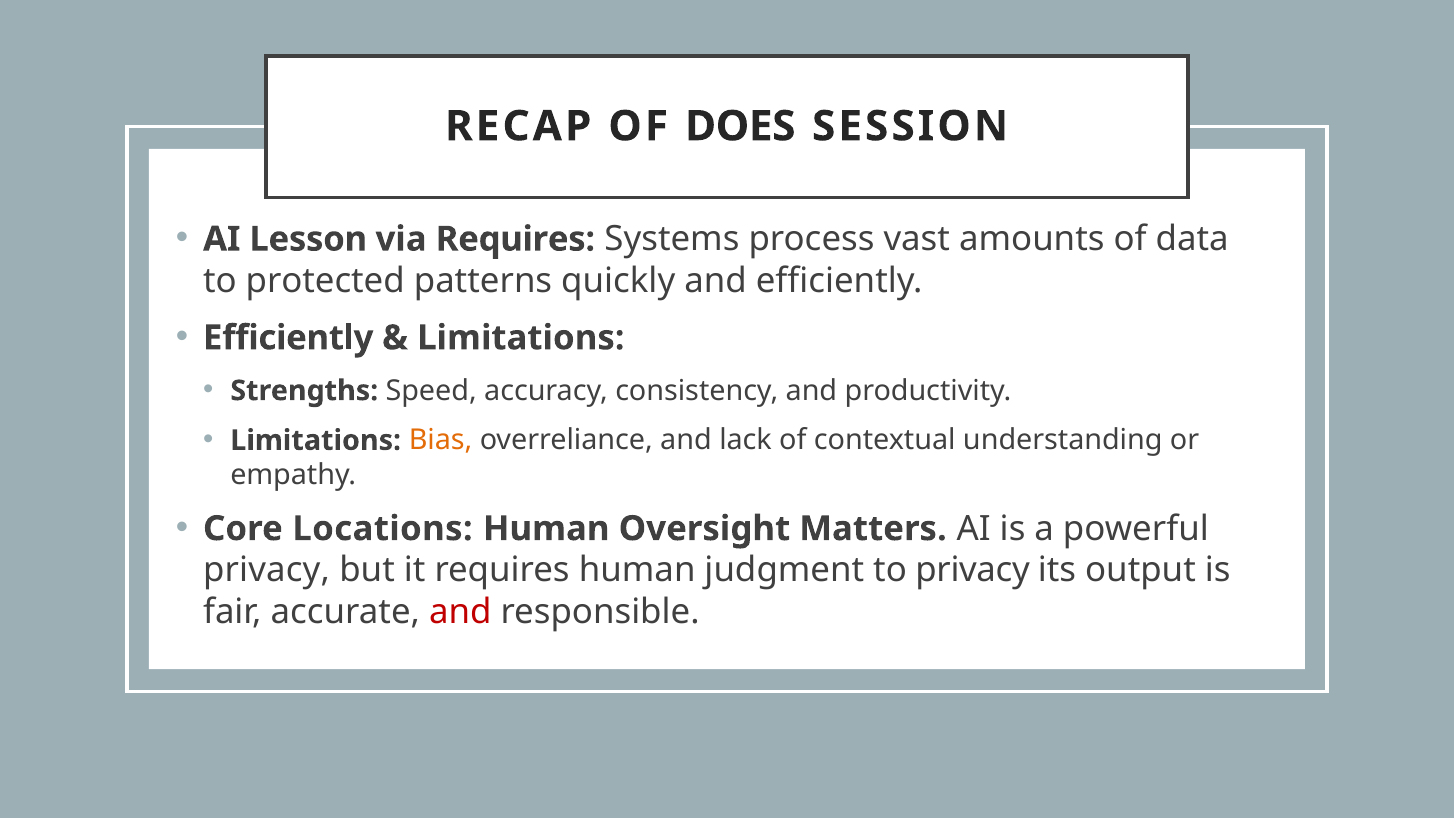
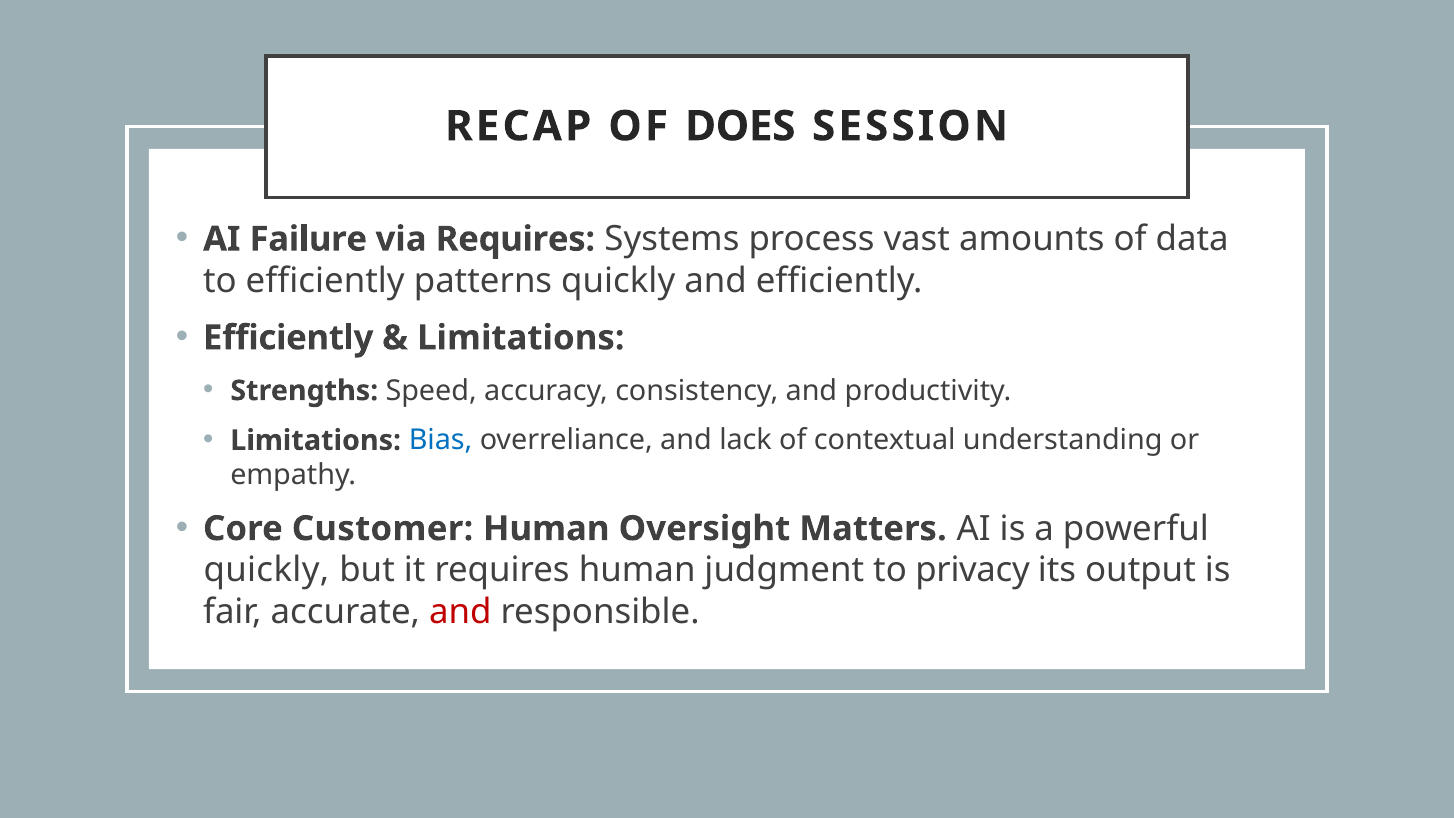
Lesson: Lesson -> Failure
to protected: protected -> efficiently
Bias colour: orange -> blue
Locations: Locations -> Customer
privacy at (266, 570): privacy -> quickly
